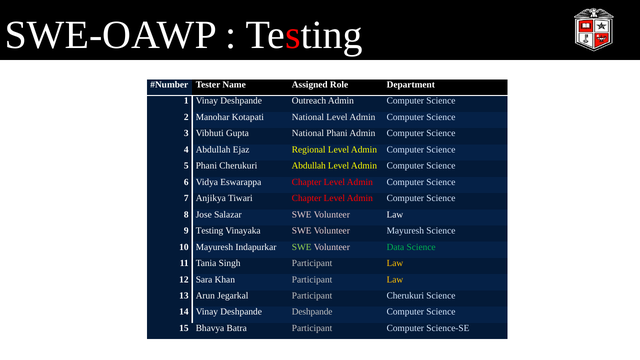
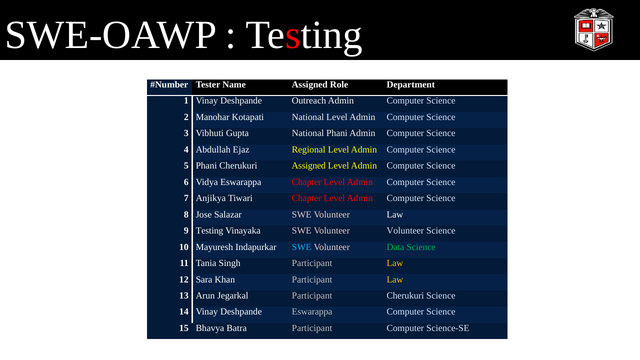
Cherukuri Abdullah: Abdullah -> Assigned
Volunteer Mayuresh: Mayuresh -> Volunteer
SWE at (302, 247) colour: light green -> light blue
Deshpande Deshpande: Deshpande -> Eswarappa
